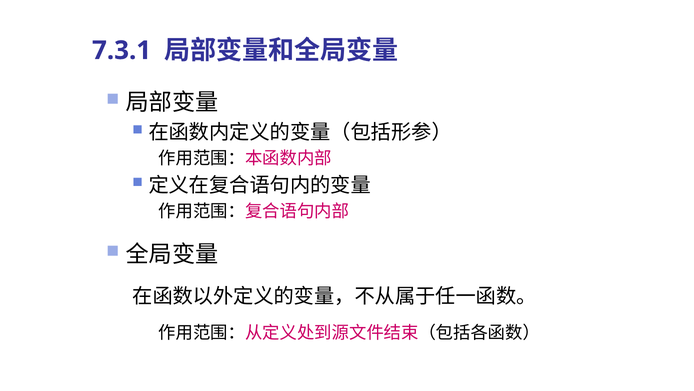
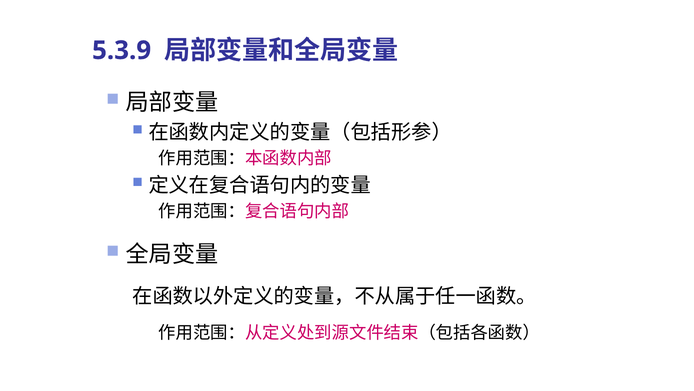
7.3.1: 7.3.1 -> 5.3.9
